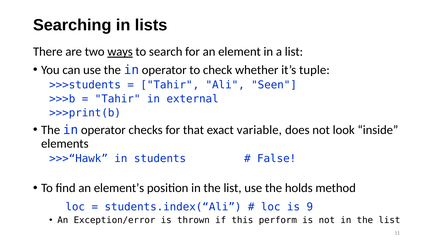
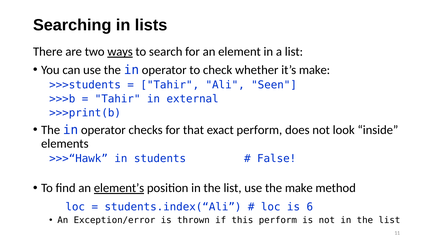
it’s tuple: tuple -> make
exact variable: variable -> perform
element’s underline: none -> present
the holds: holds -> make
9: 9 -> 6
